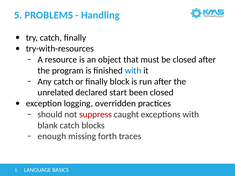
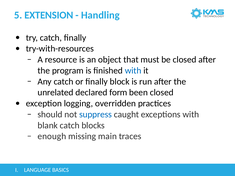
PROBLEMS: PROBLEMS -> EXTENSION
start: start -> form
suppress colour: red -> blue
forth: forth -> main
